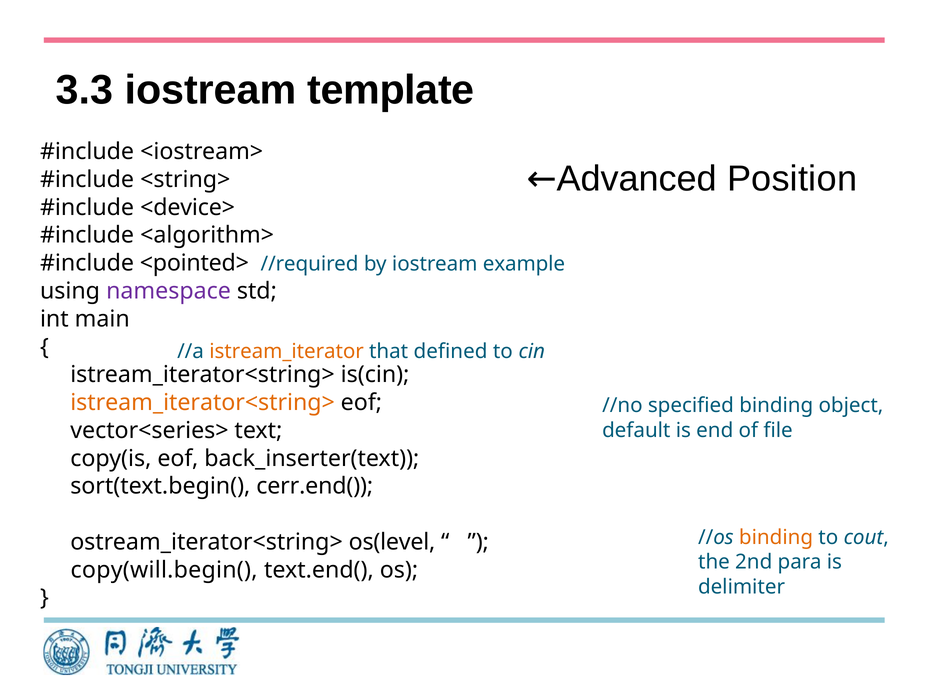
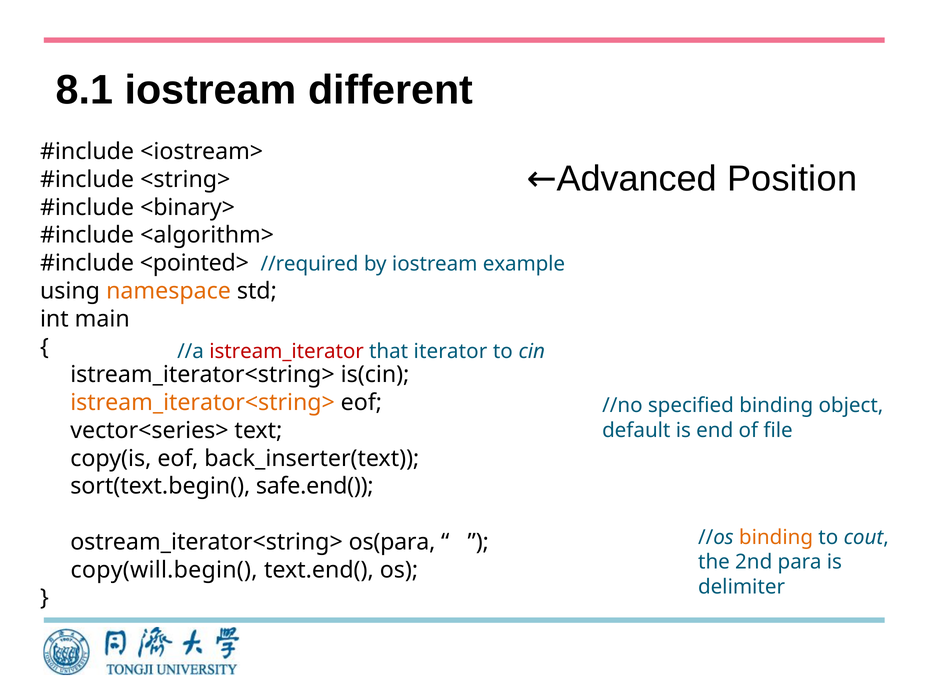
3.3: 3.3 -> 8.1
template: template -> different
<device>: <device> -> <binary>
namespace colour: purple -> orange
istream_iterator colour: orange -> red
defined: defined -> iterator
cerr.end(: cerr.end( -> safe.end(
os(level: os(level -> os(para
